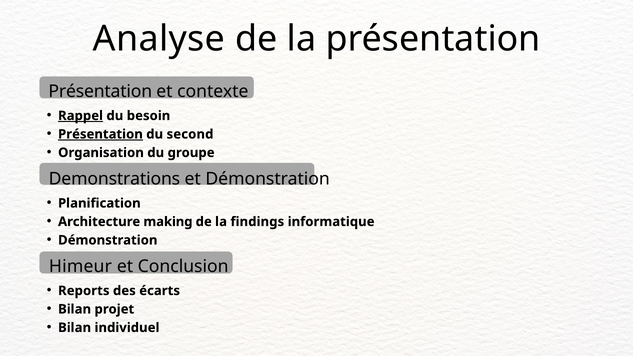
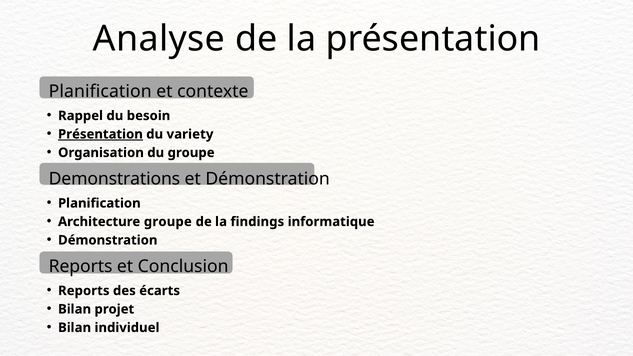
Présentation at (100, 91): Présentation -> Planification
Rappel underline: present -> none
second: second -> variety
Architecture making: making -> groupe
Himeur at (80, 266): Himeur -> Reports
